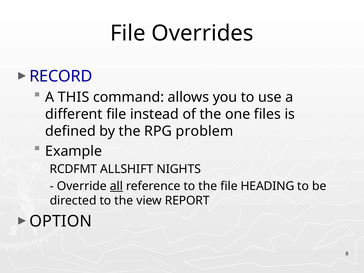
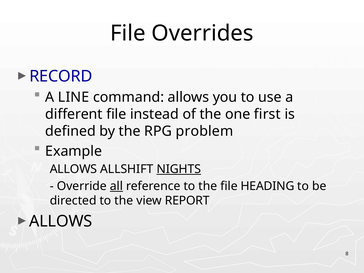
THIS: THIS -> LINE
files: files -> first
RCDFMT at (73, 169): RCDFMT -> ALLOWS
NIGHTS underline: none -> present
OPTION at (61, 221): OPTION -> ALLOWS
